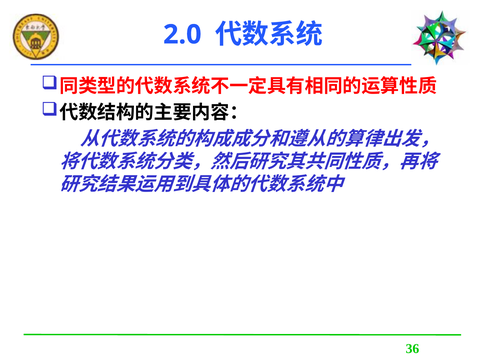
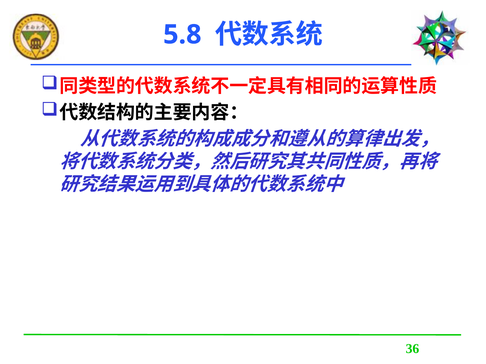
2.0: 2.0 -> 5.8
